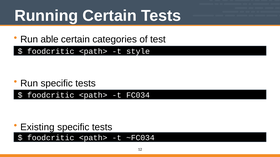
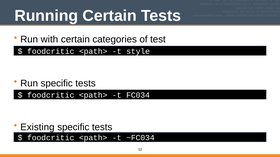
able: able -> with
